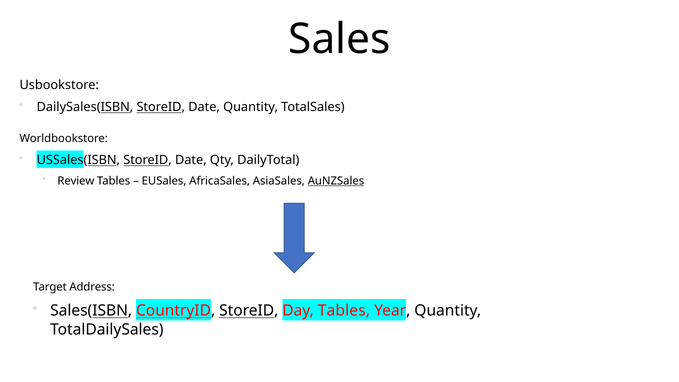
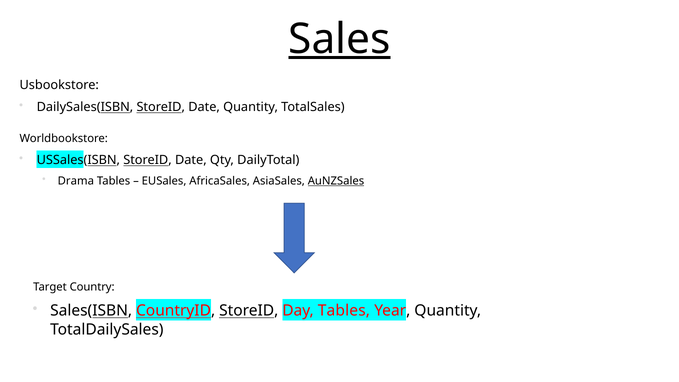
Sales underline: none -> present
Review: Review -> Drama
Address: Address -> Country
